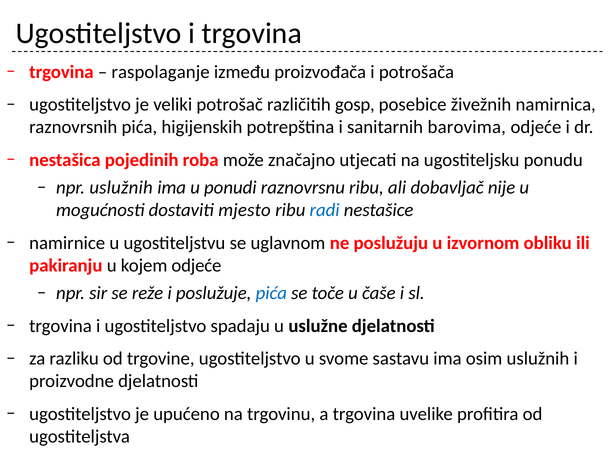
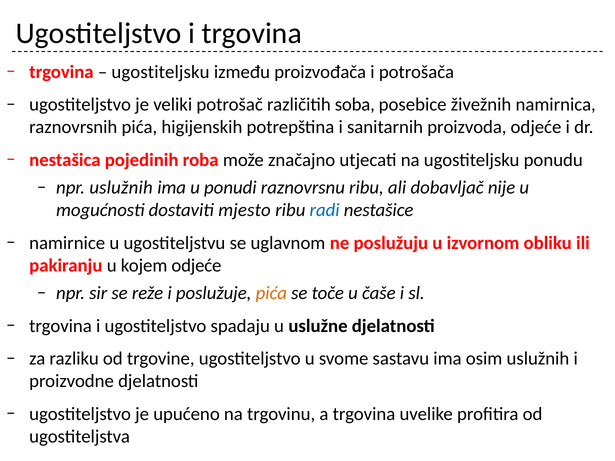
raspolaganje at (161, 72): raspolaganje -> ugostiteljsku
gosp: gosp -> soba
barovima: barovima -> proizvoda
pića at (271, 293) colour: blue -> orange
